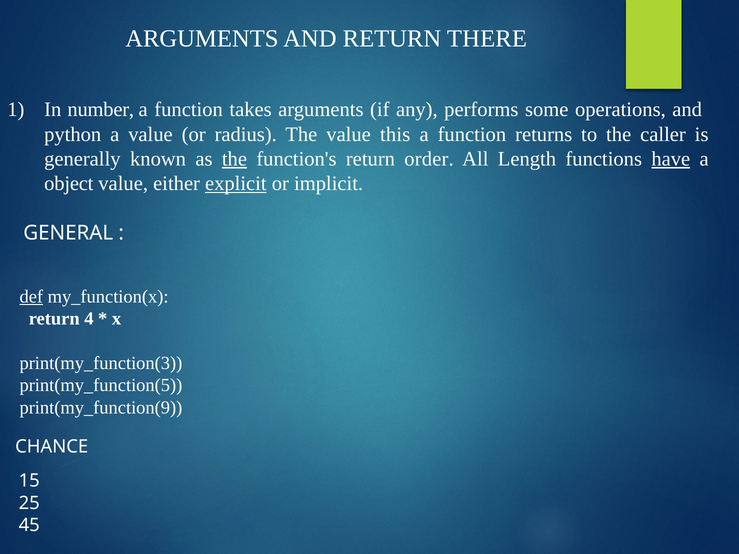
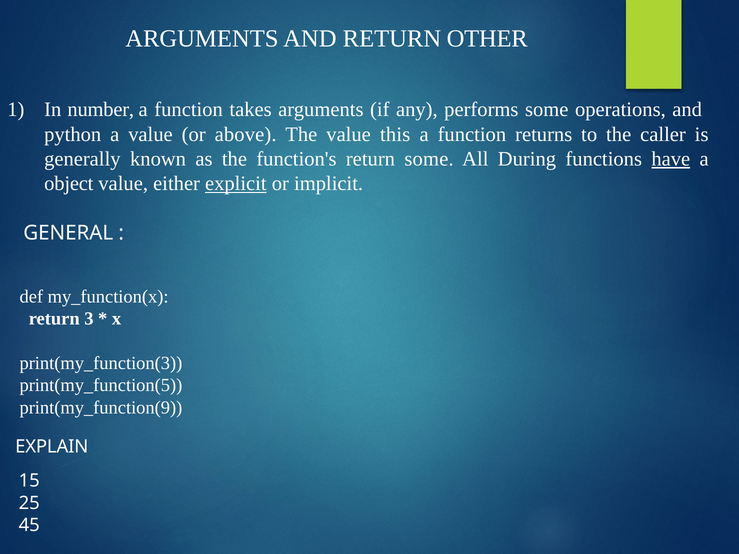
THERE: THERE -> OTHER
radius: radius -> above
the at (234, 159) underline: present -> none
return order: order -> some
Length: Length -> During
def underline: present -> none
4: 4 -> 3
CHANCE: CHANCE -> EXPLAIN
